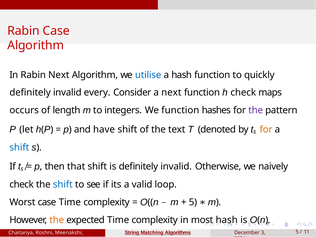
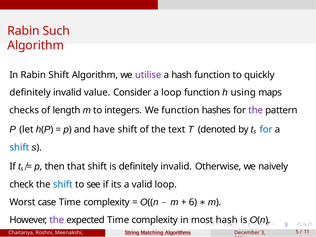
Rabin Case: Case -> Such
Rabin Next: Next -> Shift
utilise colour: blue -> purple
every: every -> value
a next: next -> loop
h check: check -> using
occurs: occurs -> checks
for at (266, 130) colour: orange -> blue
5 at (193, 202): 5 -> 6
the at (57, 220) colour: orange -> purple
